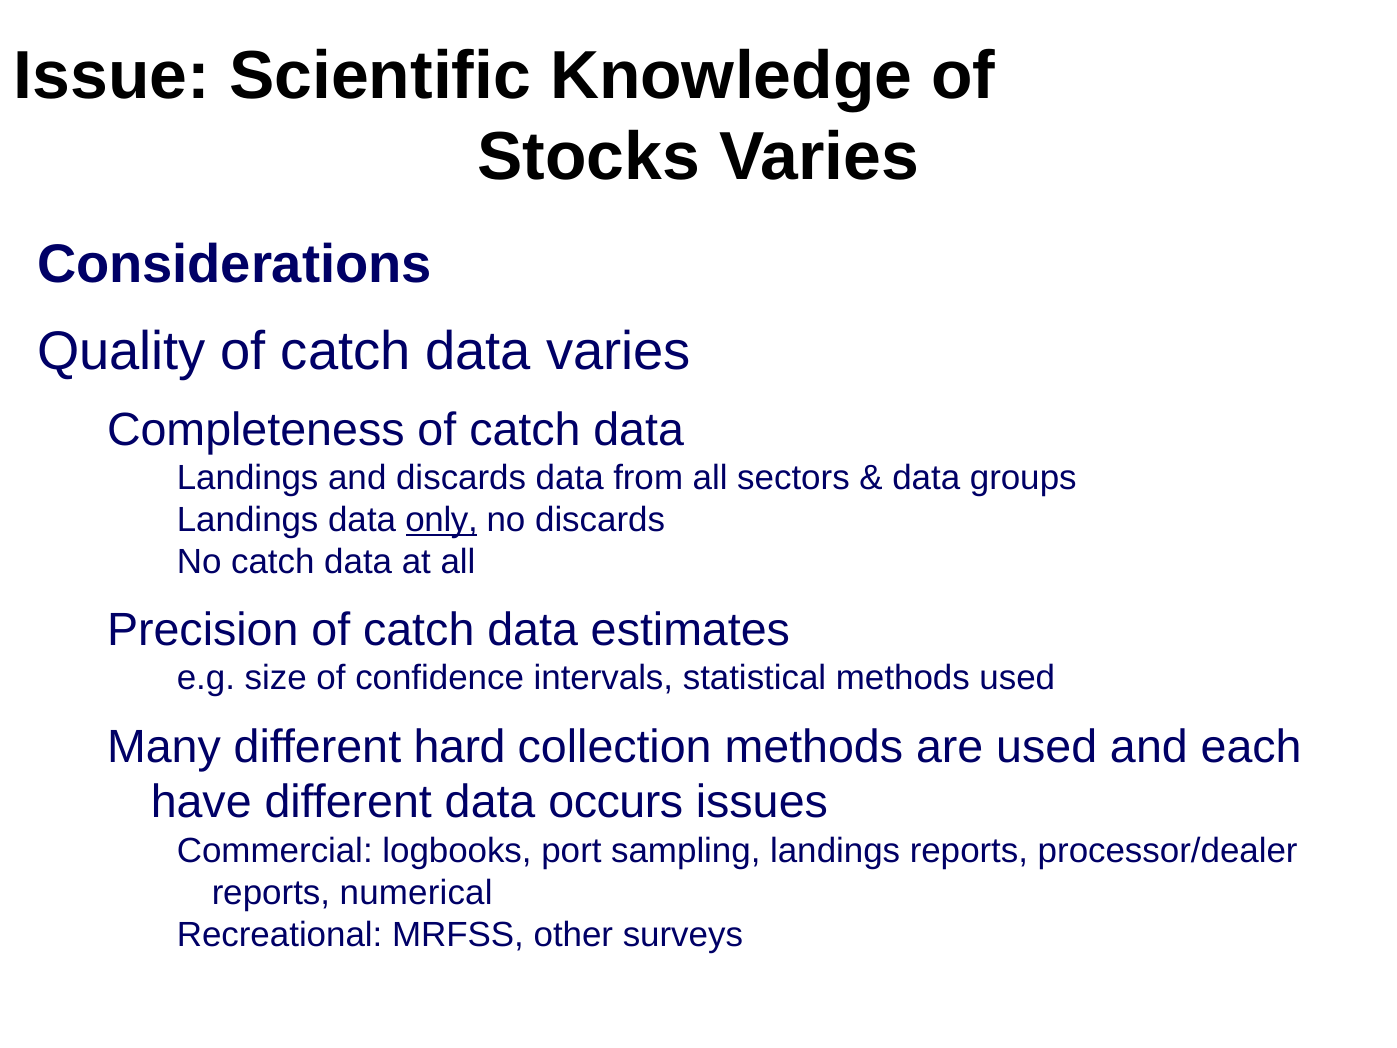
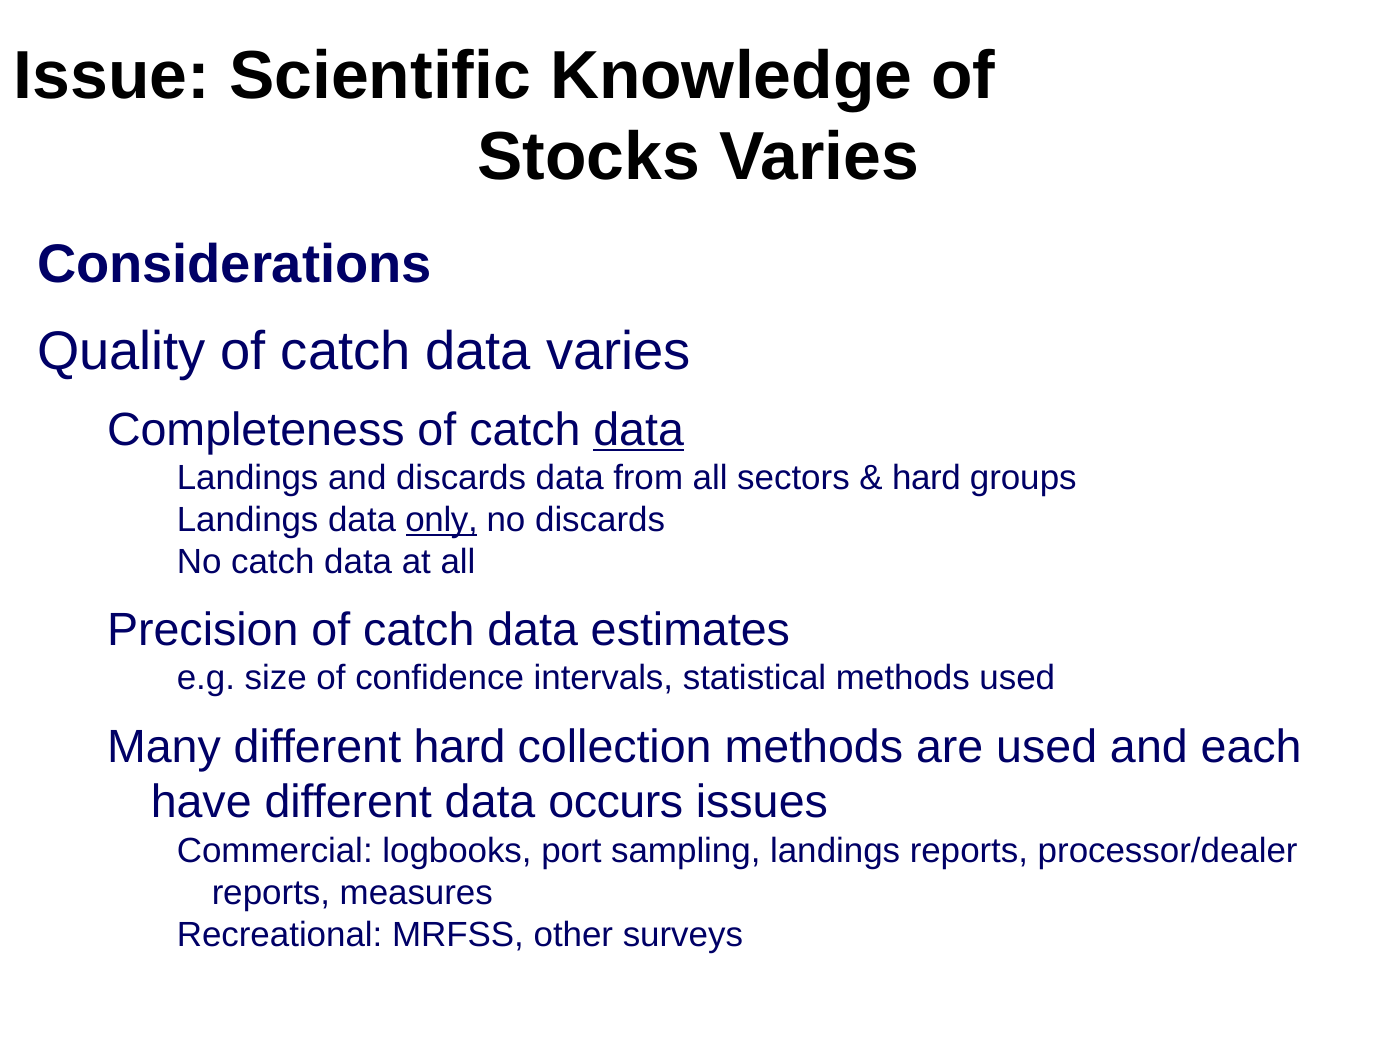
data at (639, 430) underline: none -> present
data at (926, 478): data -> hard
numerical: numerical -> measures
